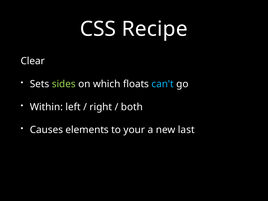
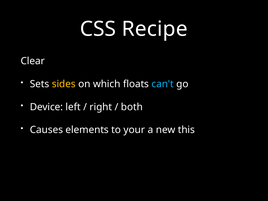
sides colour: light green -> yellow
Within: Within -> Device
last: last -> this
